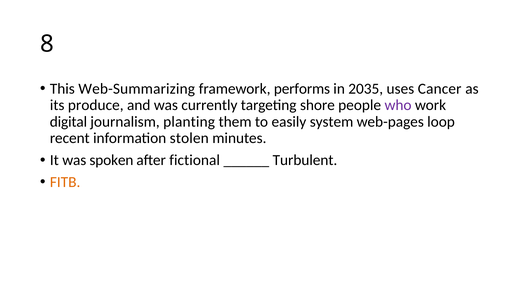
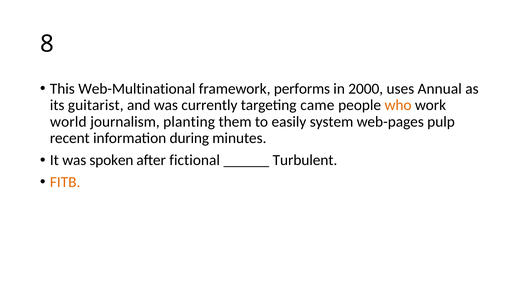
Web-Summarizing: Web-Summarizing -> Web-Multinational
2035: 2035 -> 2000
Cancer: Cancer -> Annual
produce: produce -> guitarist
shore: shore -> came
who colour: purple -> orange
digital: digital -> world
loop: loop -> pulp
stolen: stolen -> during
